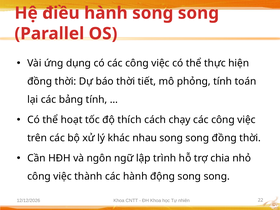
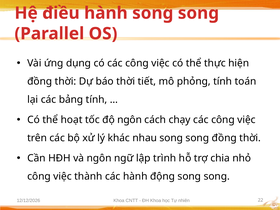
độ thích: thích -> ngôn
